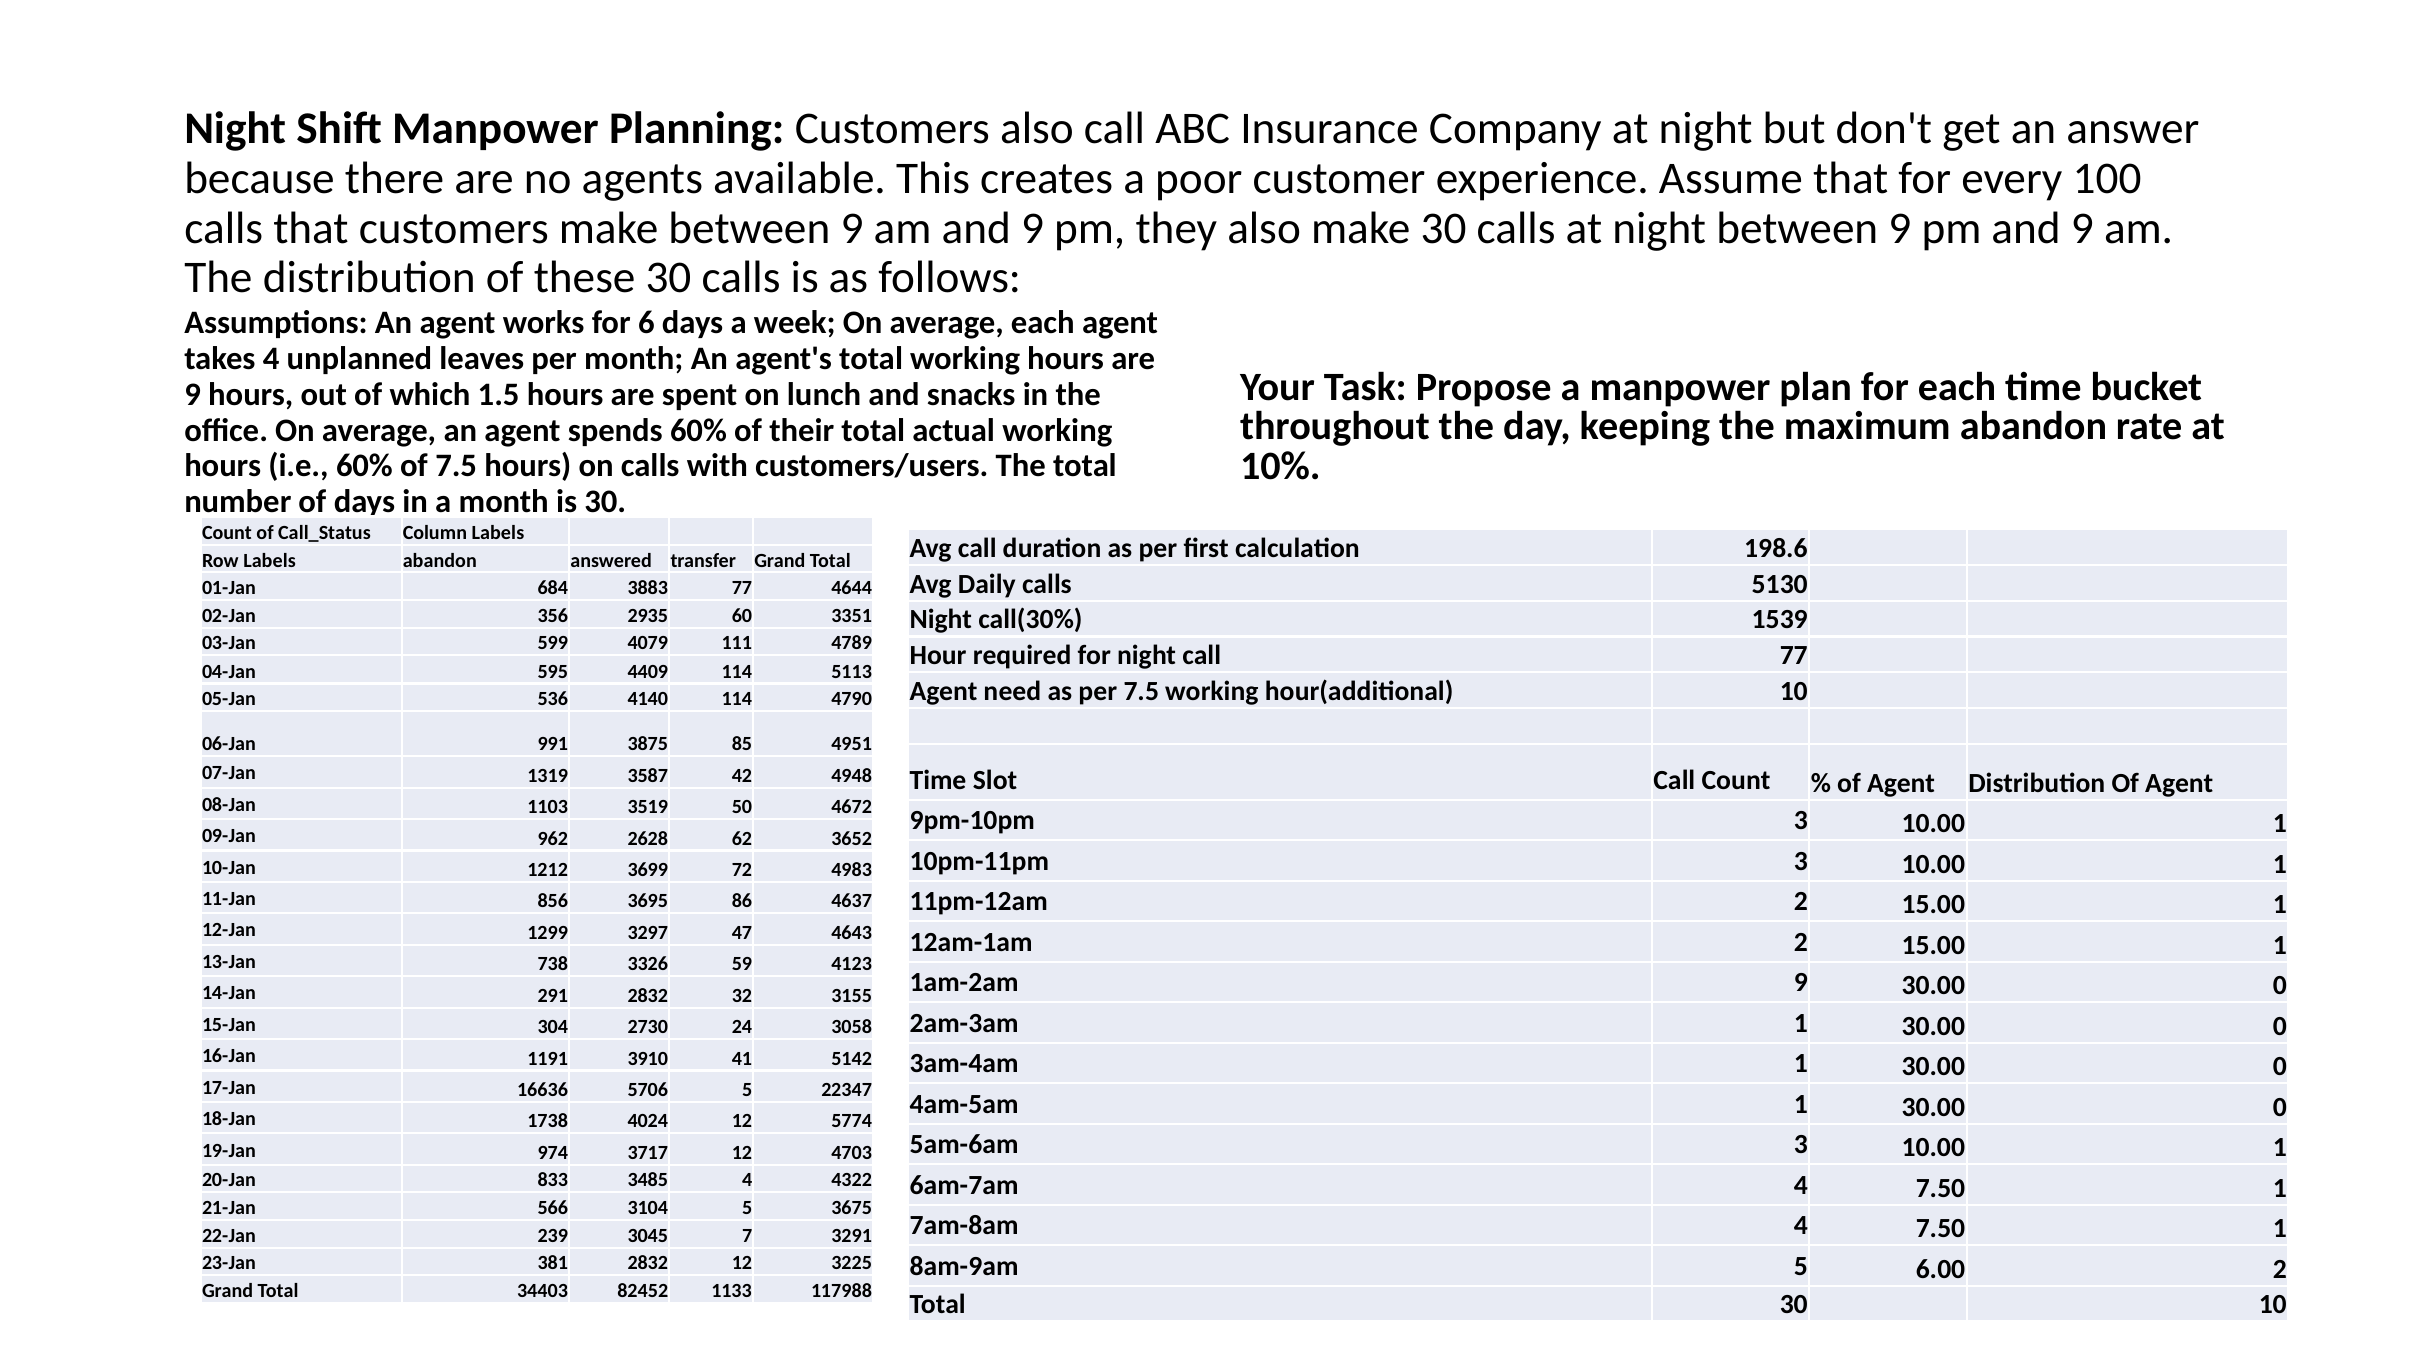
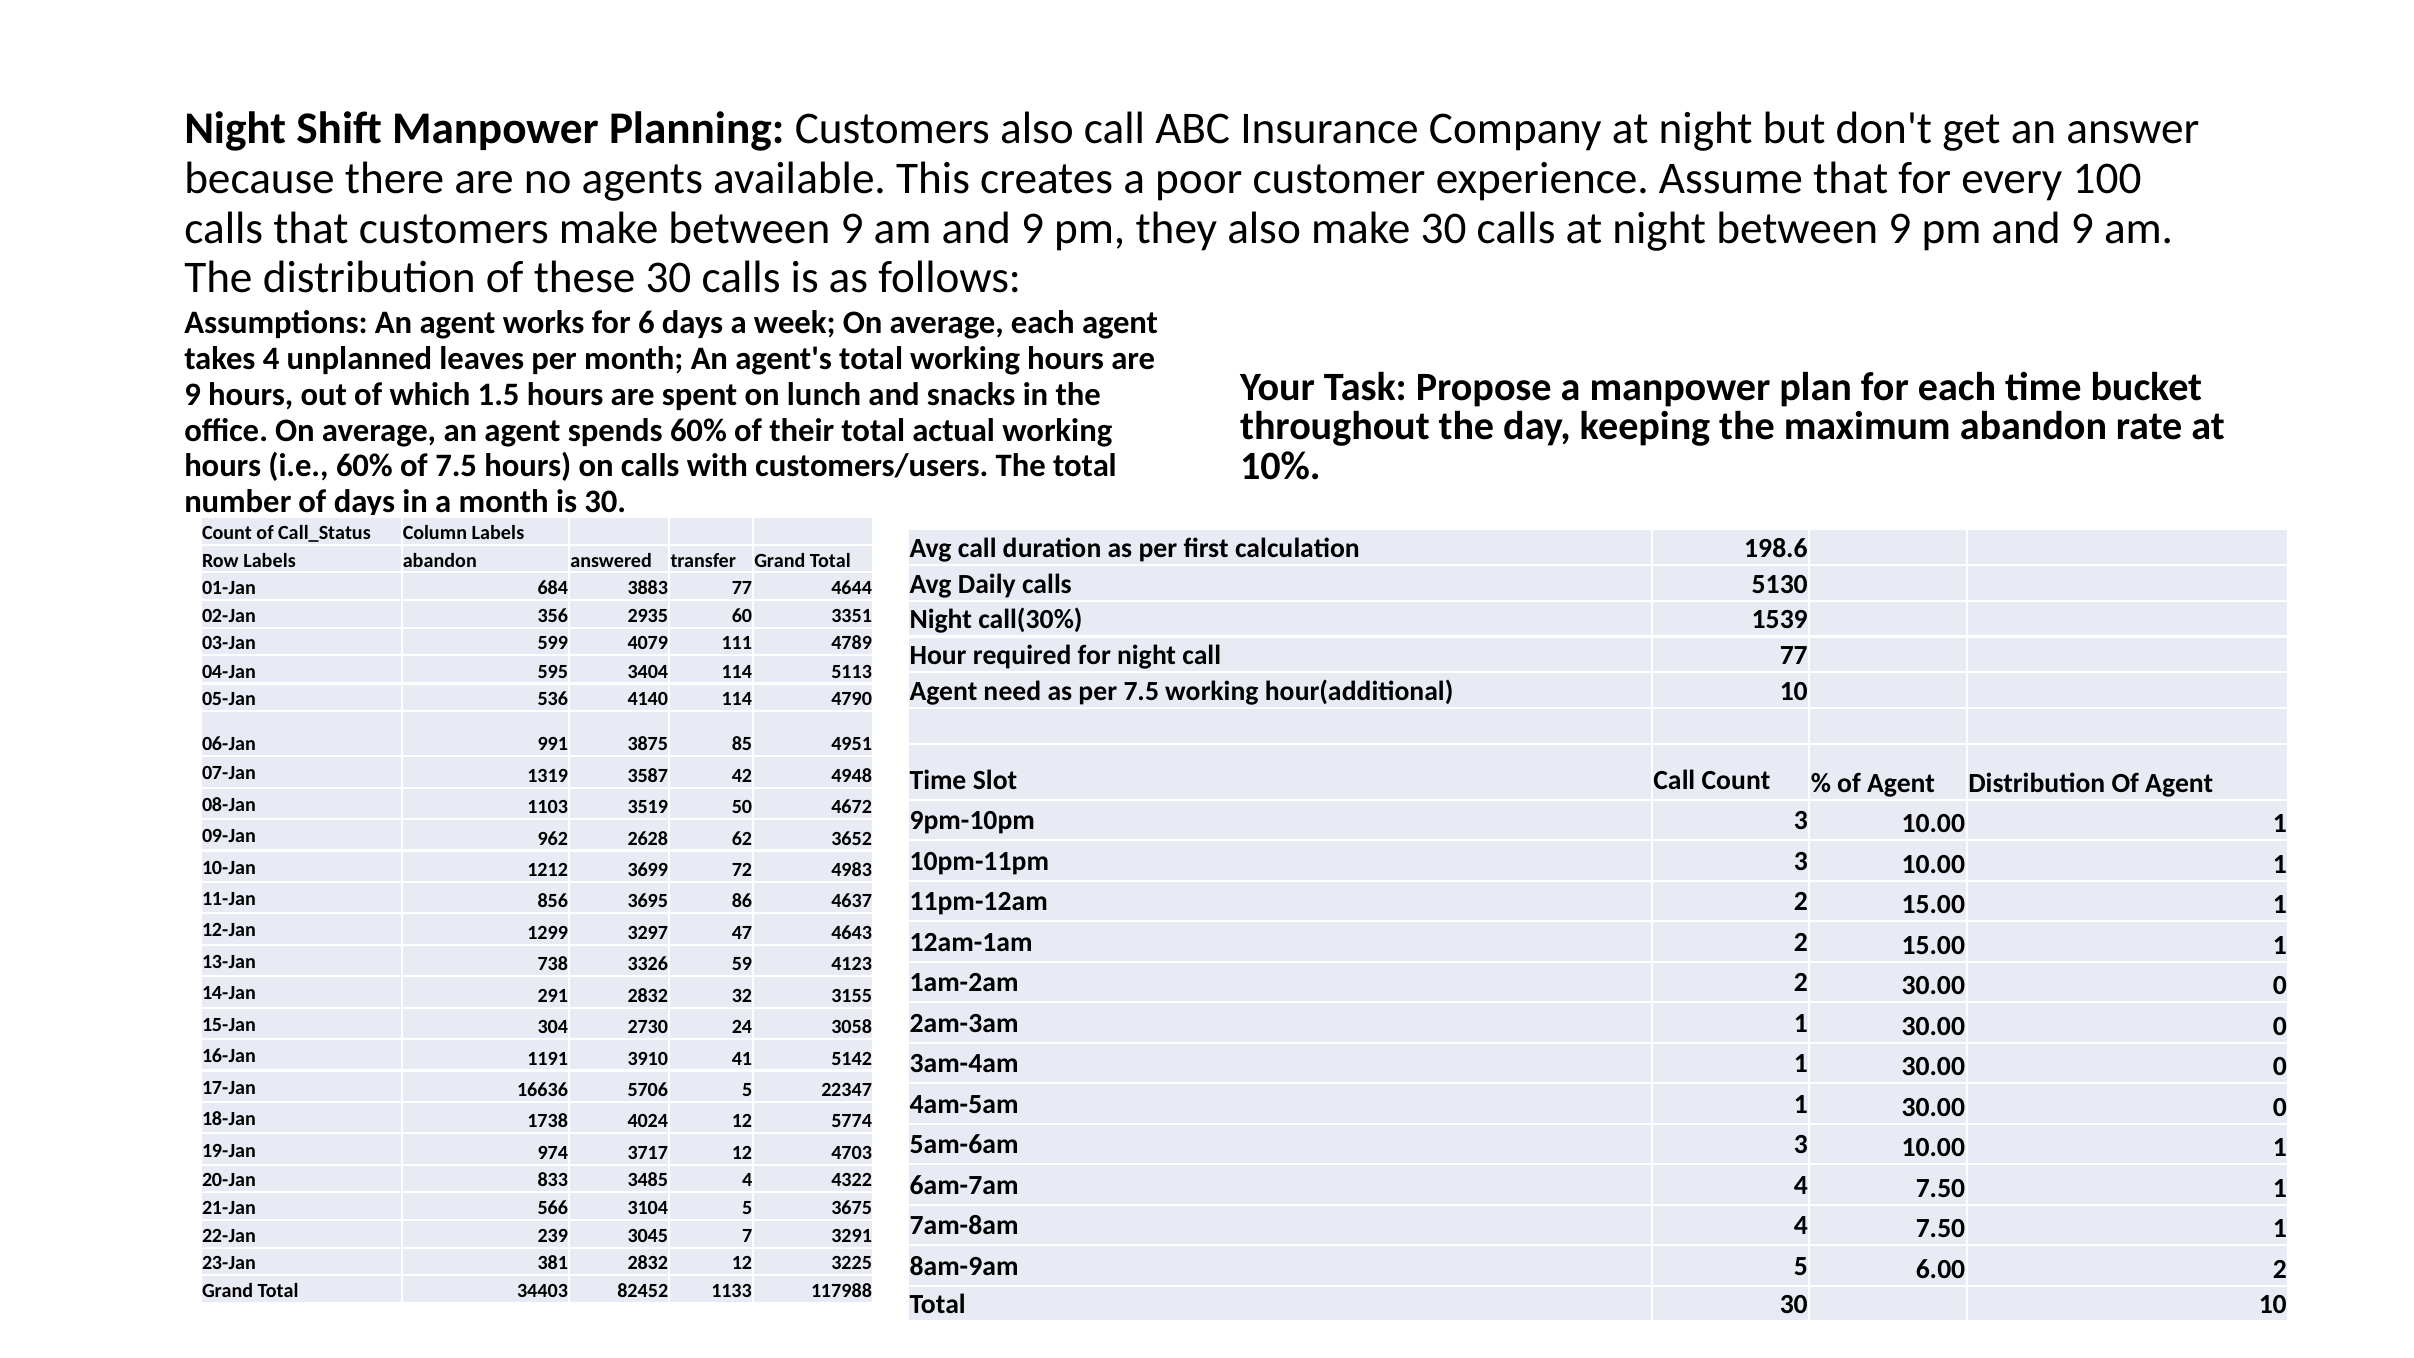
4409: 4409 -> 3404
1am-2am 9: 9 -> 2
